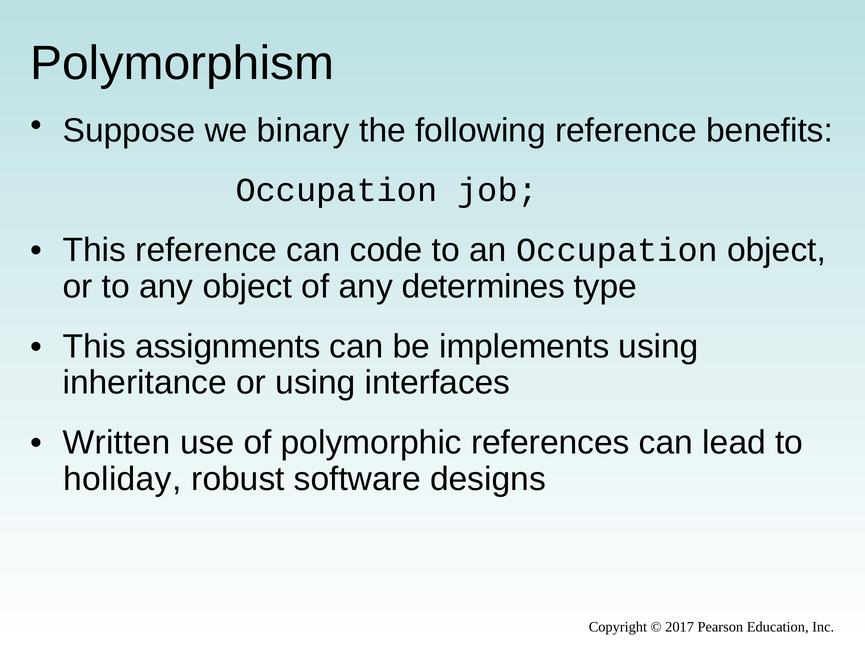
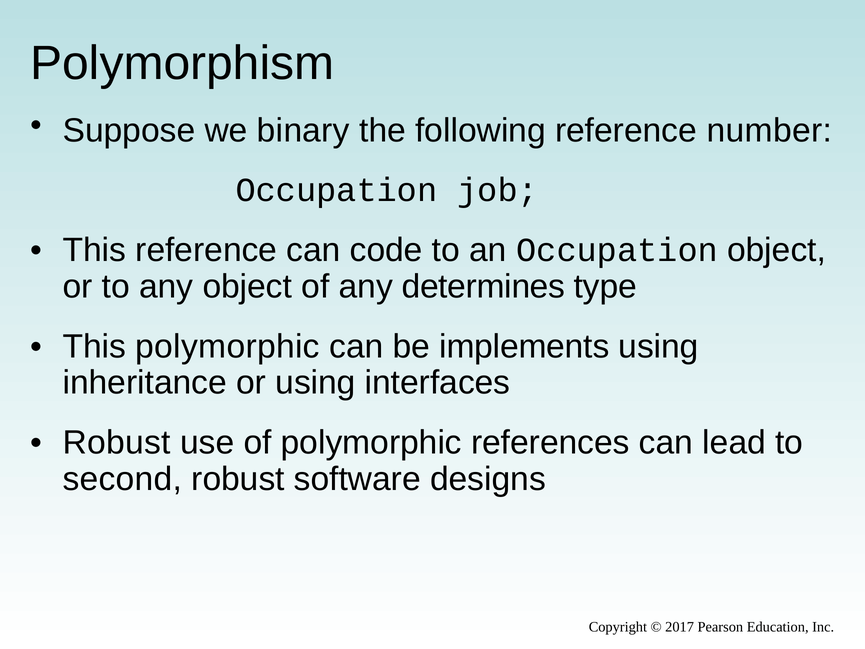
benefits: benefits -> number
This assignments: assignments -> polymorphic
Written at (117, 443): Written -> Robust
holiday: holiday -> second
